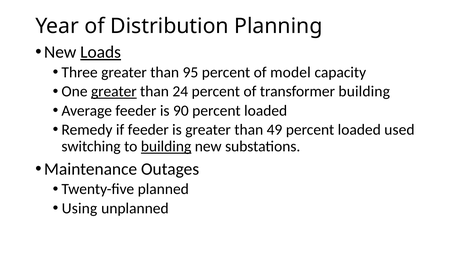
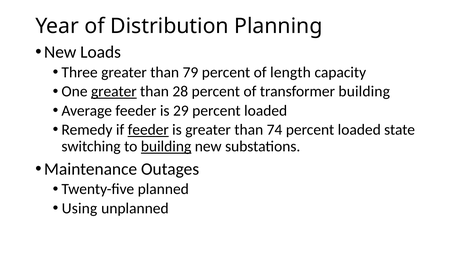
Loads underline: present -> none
95: 95 -> 79
model: model -> length
24: 24 -> 28
90: 90 -> 29
feeder at (148, 130) underline: none -> present
49: 49 -> 74
used: used -> state
